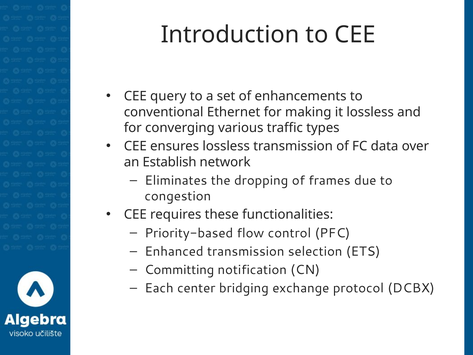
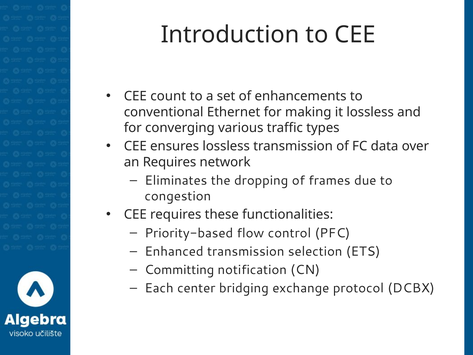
query: query -> count
an Establish: Establish -> Requires
